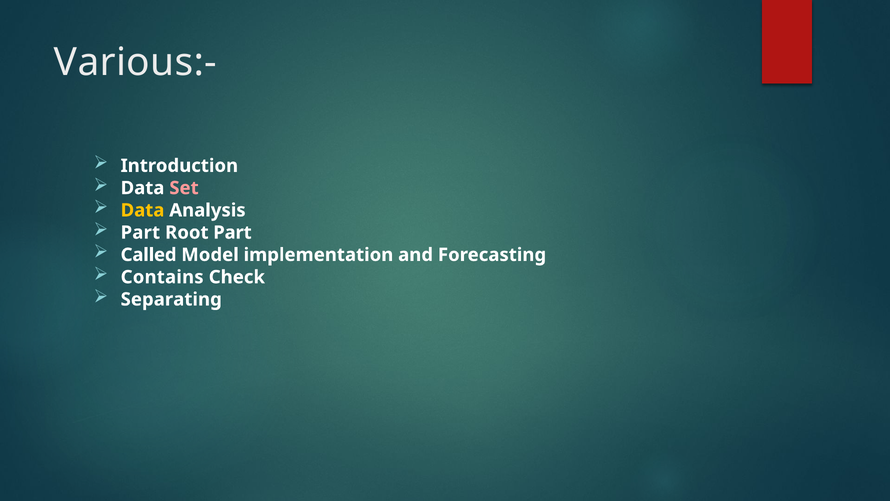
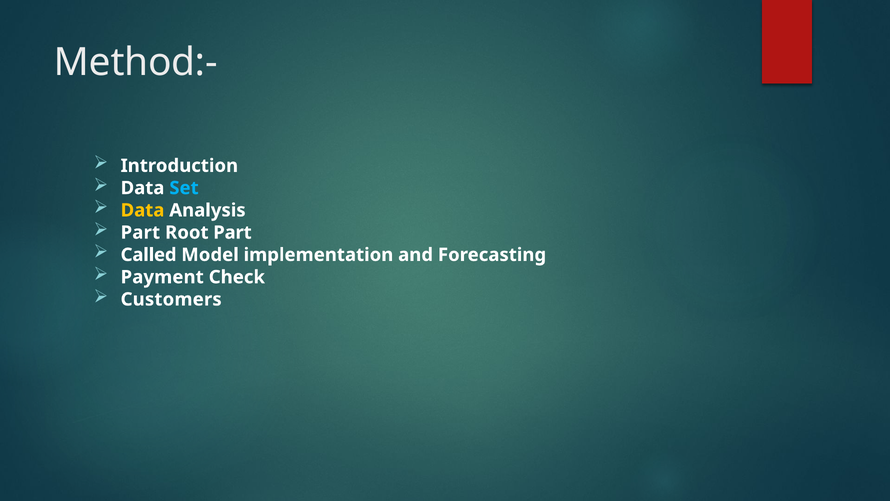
Various:-: Various:- -> Method:-
Set colour: pink -> light blue
Contains: Contains -> Payment
Separating: Separating -> Customers
